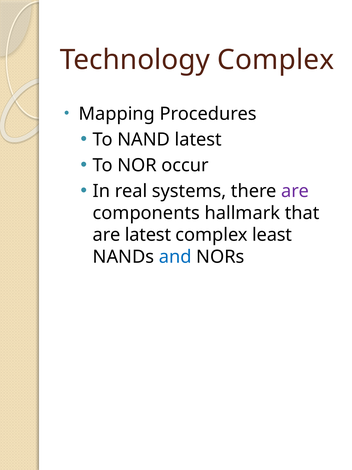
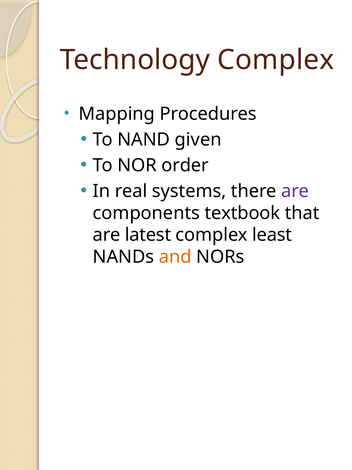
NAND latest: latest -> given
occur: occur -> order
hallmark: hallmark -> textbook
and colour: blue -> orange
